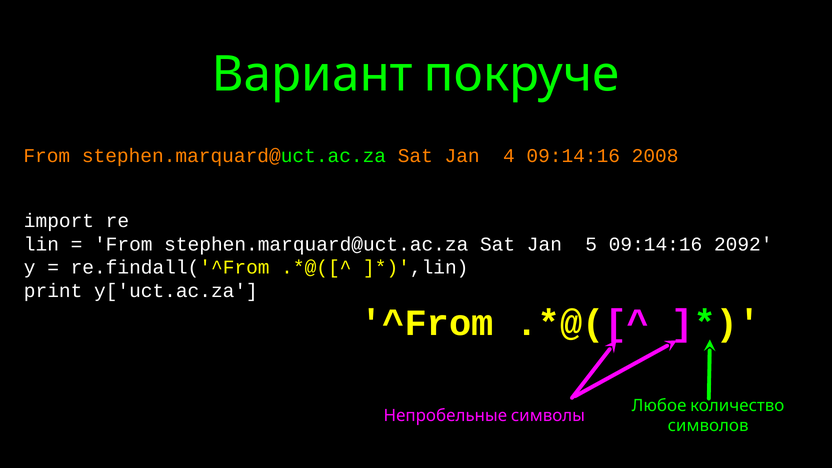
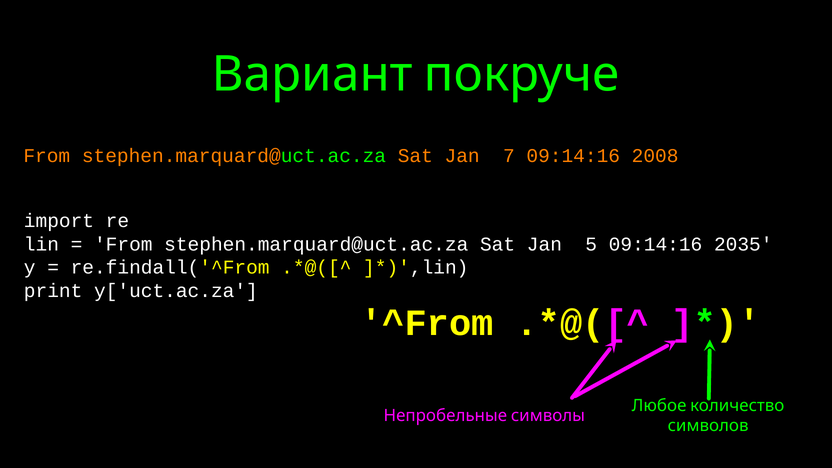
4: 4 -> 7
2092: 2092 -> 2035
